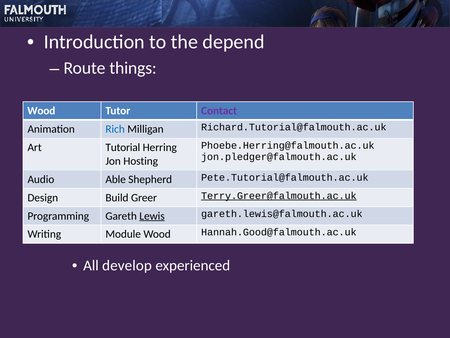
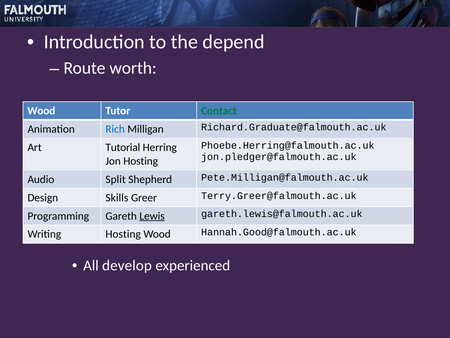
things: things -> worth
Contact colour: purple -> green
Richard.Tutorial@falmouth.ac.uk: Richard.Tutorial@falmouth.ac.uk -> Richard.Graduate@falmouth.ac.uk
Able: Able -> Split
Pete.Tutorial@falmouth.ac.uk: Pete.Tutorial@falmouth.ac.uk -> Pete.Milligan@falmouth.ac.uk
Build: Build -> Skills
Terry.Greer@falmouth.ac.uk underline: present -> none
Writing Module: Module -> Hosting
